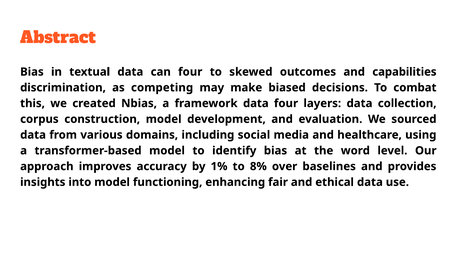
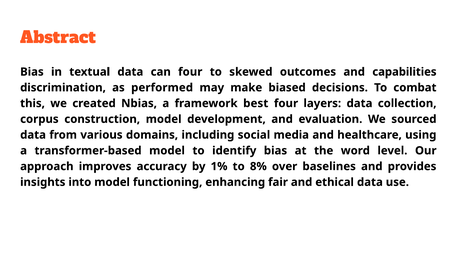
competing: competing -> performed
framework data: data -> best
